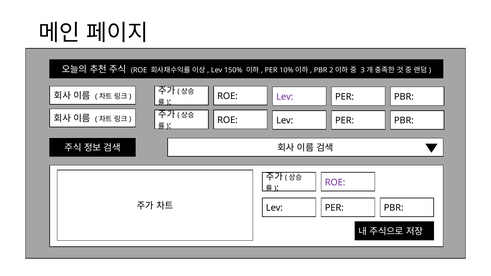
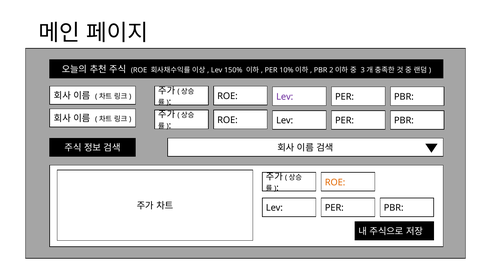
ROE at (335, 182) colour: purple -> orange
